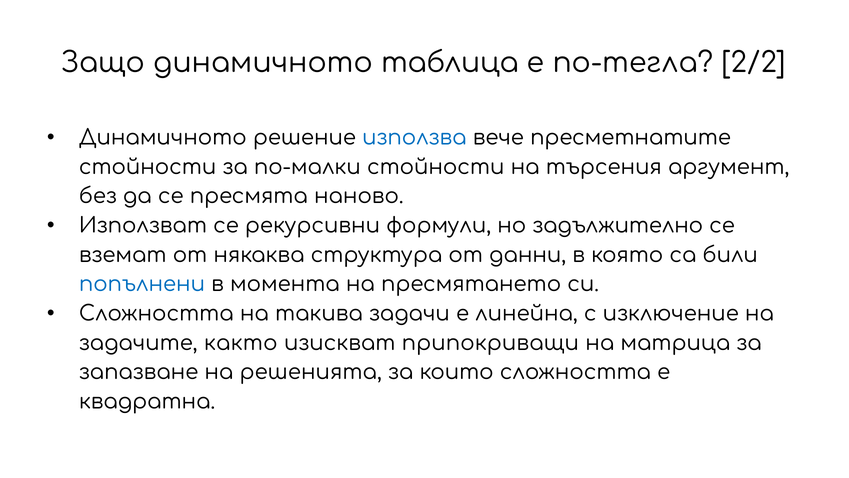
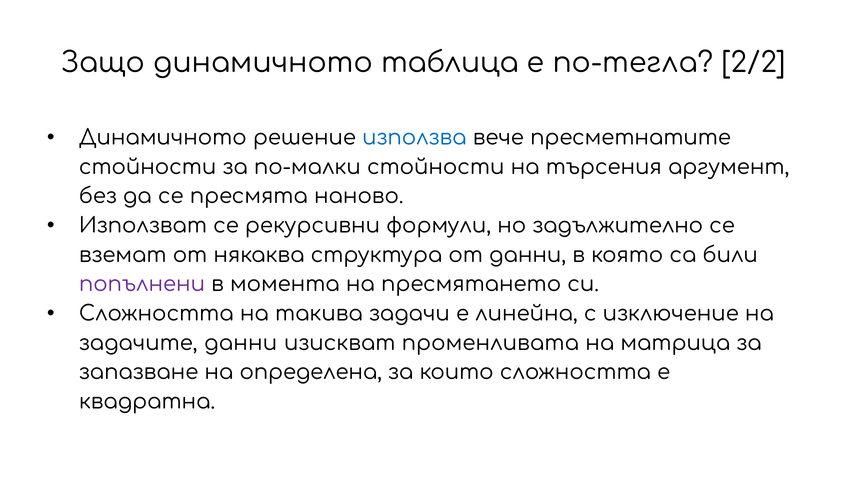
попълнени colour: blue -> purple
задачите както: както -> данни
припокриващи: припокриващи -> променливата
решенията: решенията -> определена
